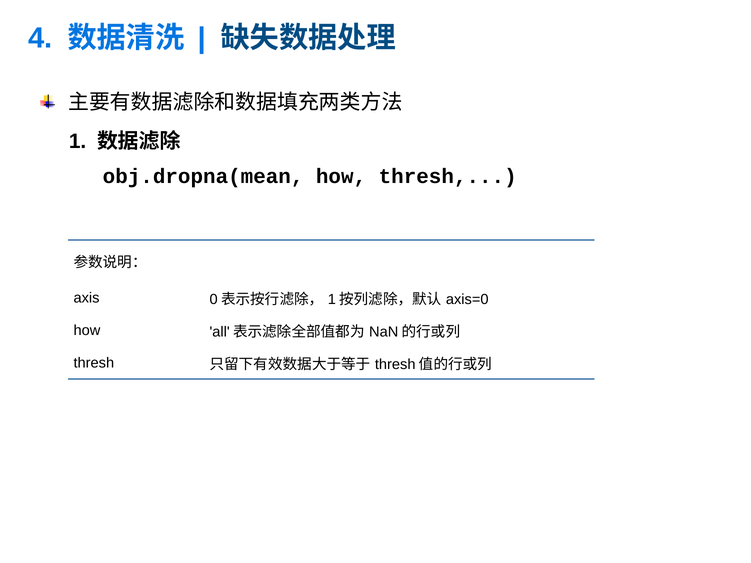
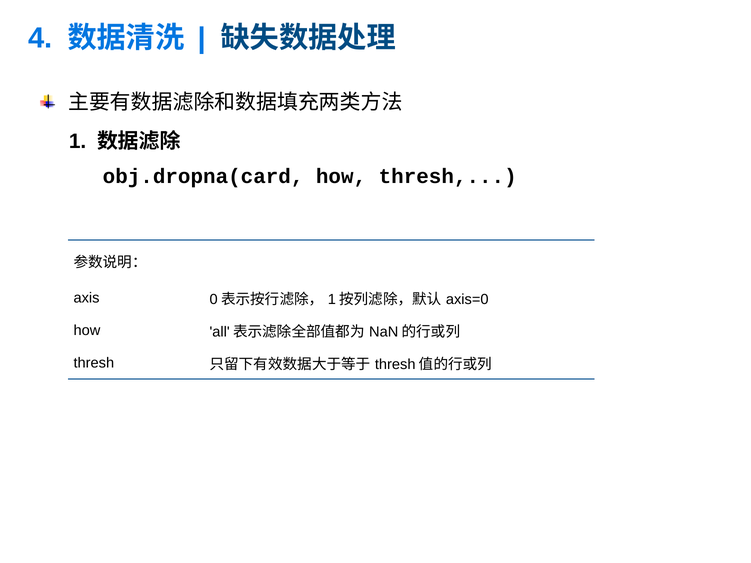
obj.dropna(mean: obj.dropna(mean -> obj.dropna(card
